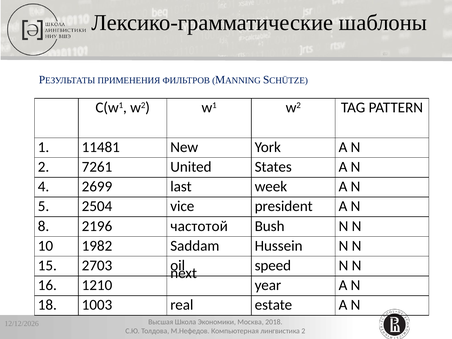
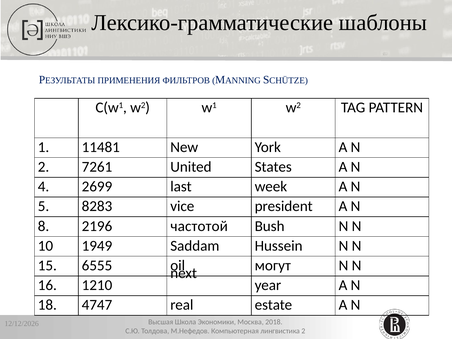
2504: 2504 -> 8283
1982: 1982 -> 1949
2703: 2703 -> 6555
speed: speed -> могут
1003: 1003 -> 4747
